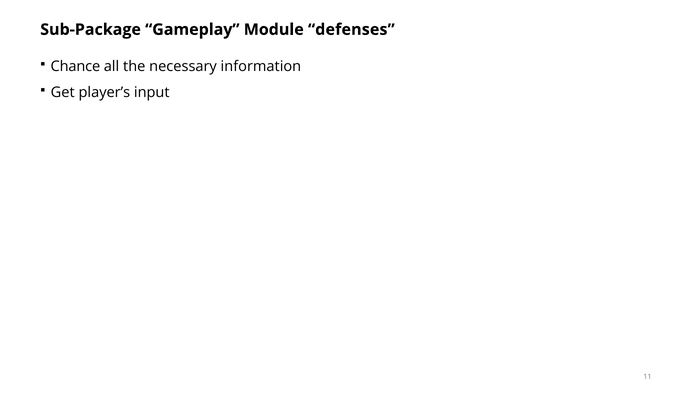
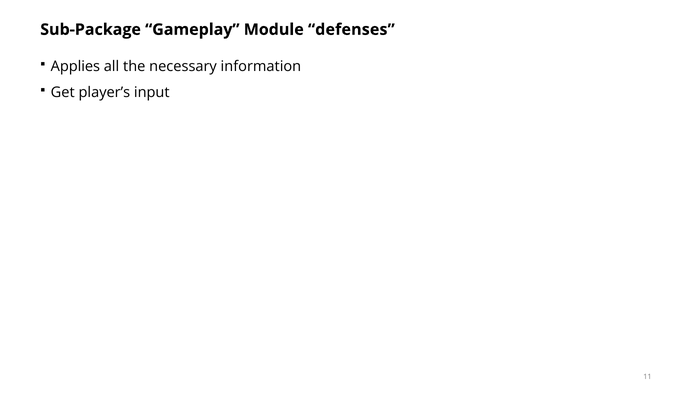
Chance: Chance -> Applies
